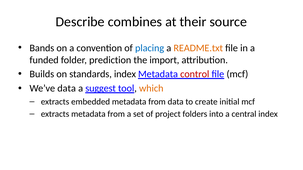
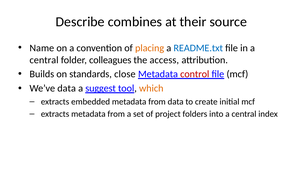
Bands: Bands -> Name
placing colour: blue -> orange
README.txt colour: orange -> blue
funded at (44, 60): funded -> central
prediction: prediction -> colleagues
import: import -> access
standards index: index -> close
